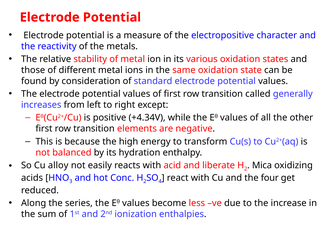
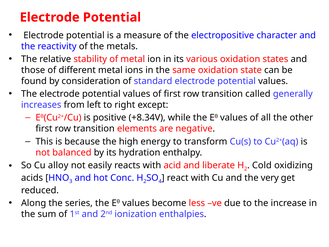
+4.34V: +4.34V -> +8.34V
Mica: Mica -> Cold
four: four -> very
